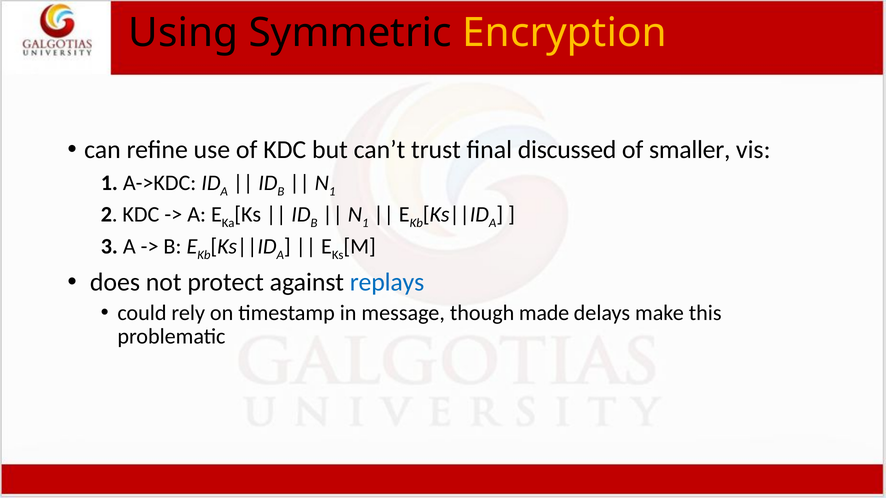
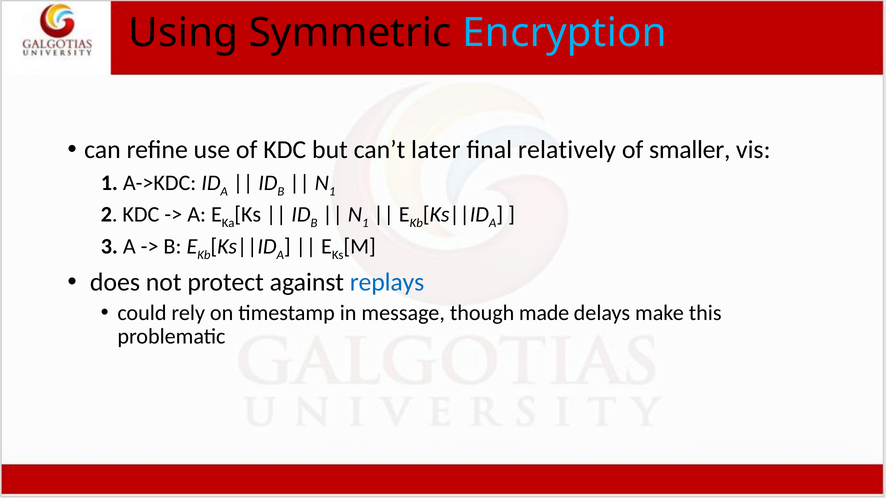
Encryption colour: yellow -> light blue
trust: trust -> later
discussed: discussed -> relatively
